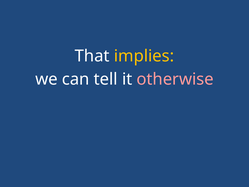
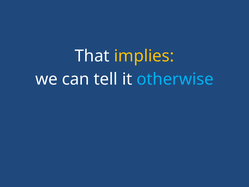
otherwise colour: pink -> light blue
